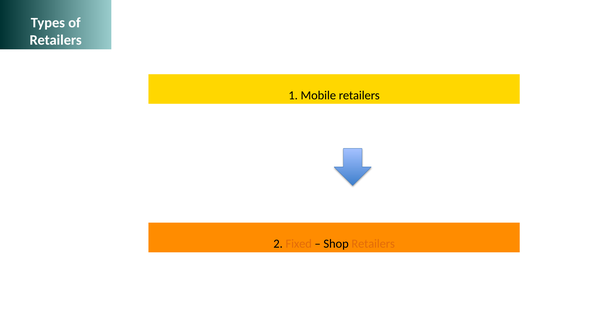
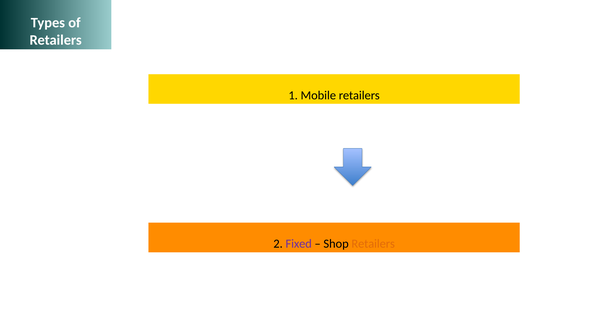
Fixed colour: orange -> purple
